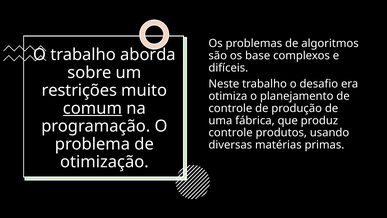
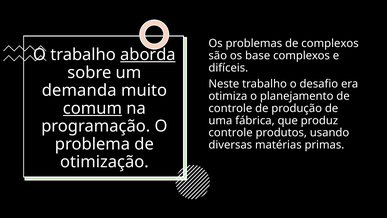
de algoritmos: algoritmos -> complexos
aborda underline: none -> present
restrições: restrições -> demanda
